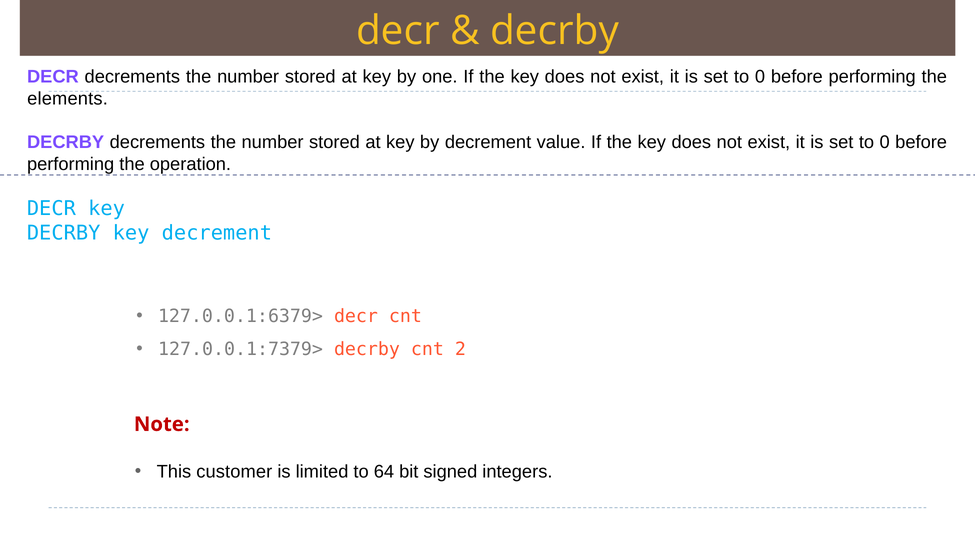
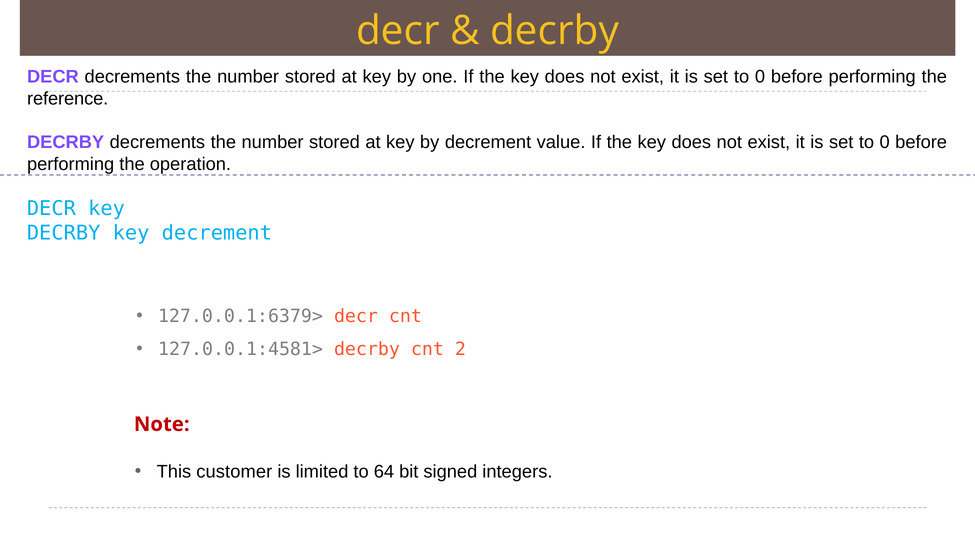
elements: elements -> reference
127.0.0.1:7379>: 127.0.0.1:7379> -> 127.0.0.1:4581>
